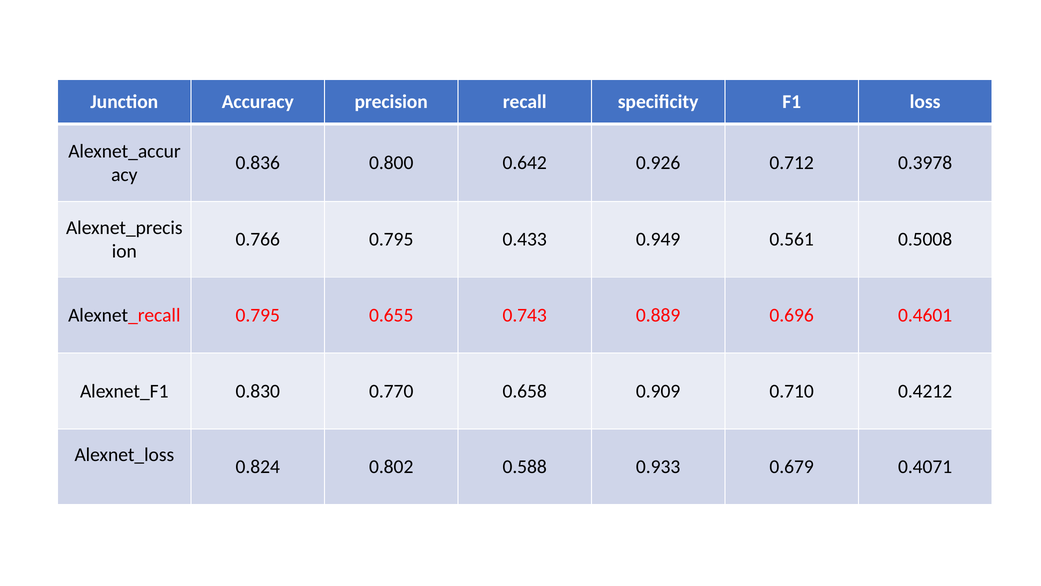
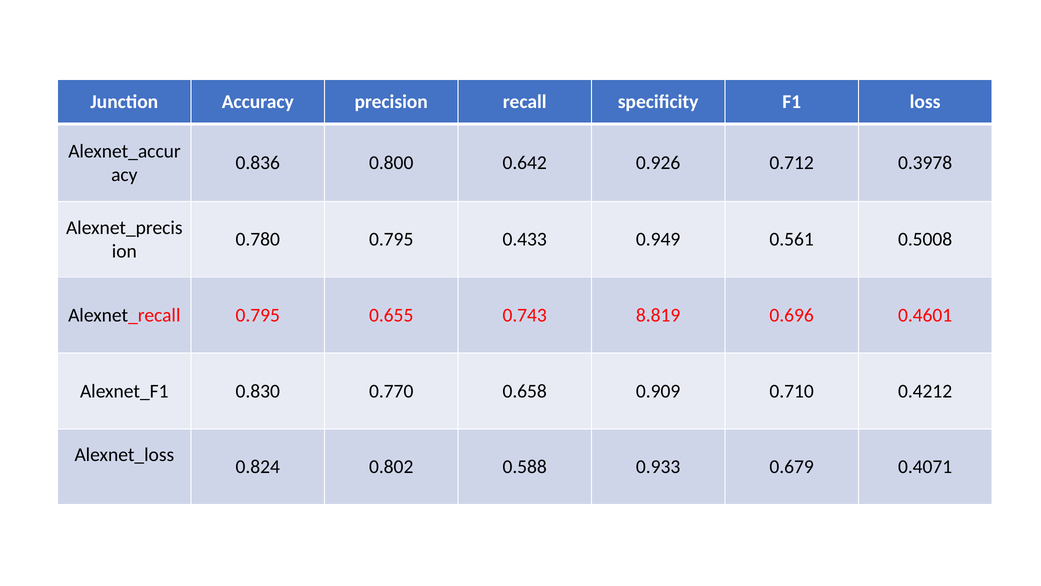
0.766: 0.766 -> 0.780
0.889: 0.889 -> 8.819
